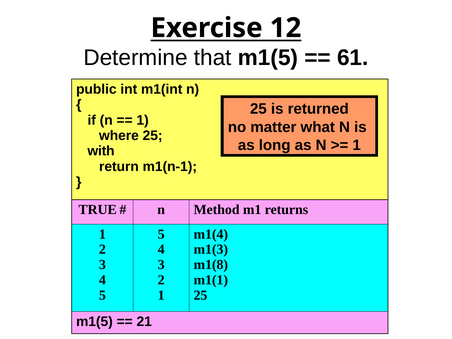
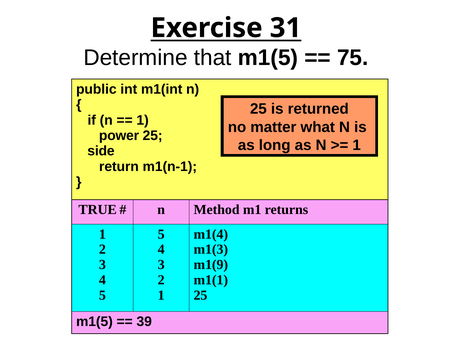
12: 12 -> 31
61: 61 -> 75
where: where -> power
with: with -> side
m1(8: m1(8 -> m1(9
21: 21 -> 39
